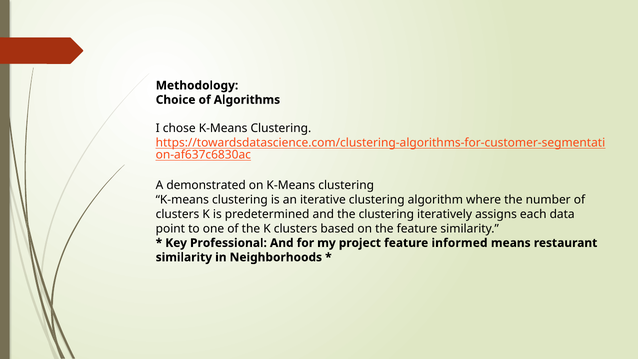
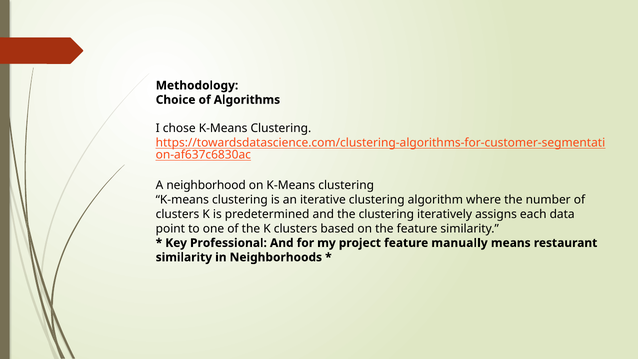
demonstrated: demonstrated -> neighborhood
informed: informed -> manually
